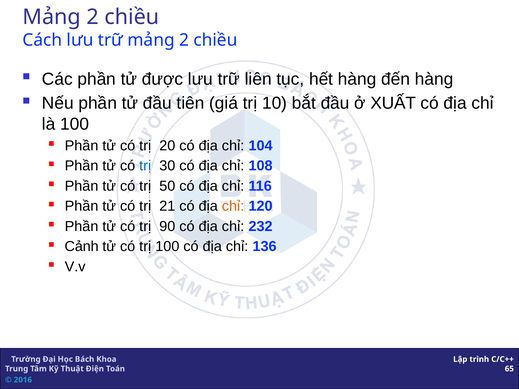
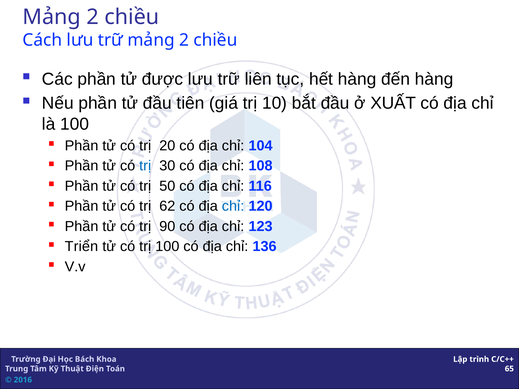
21: 21 -> 62
chỉ at (233, 206) colour: orange -> blue
232: 232 -> 123
Cảnh: Cảnh -> Triển
